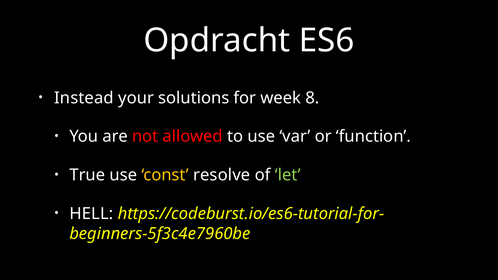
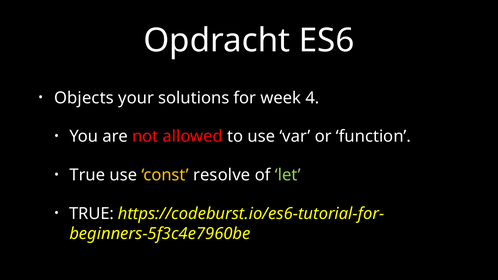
Instead: Instead -> Objects
8: 8 -> 4
HELL at (91, 214): HELL -> TRUE
